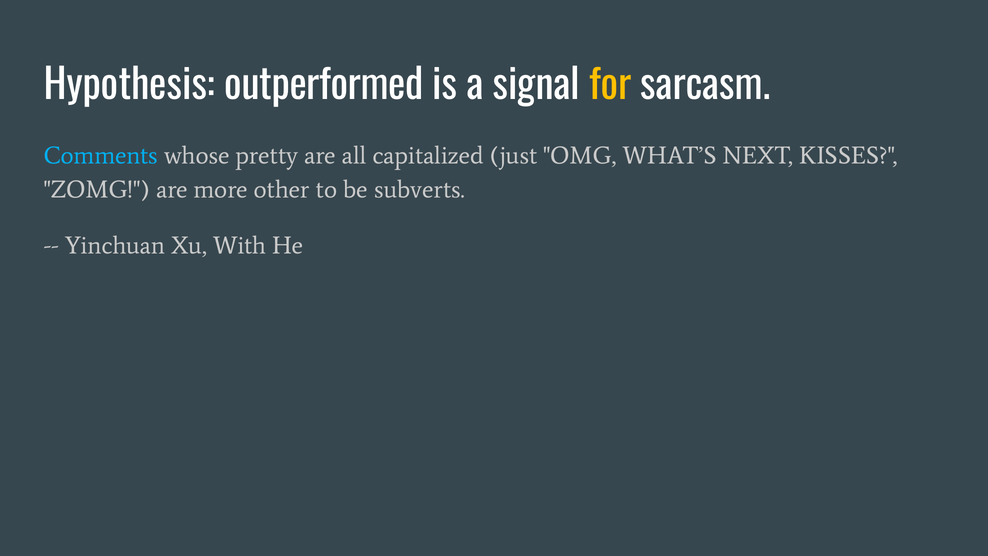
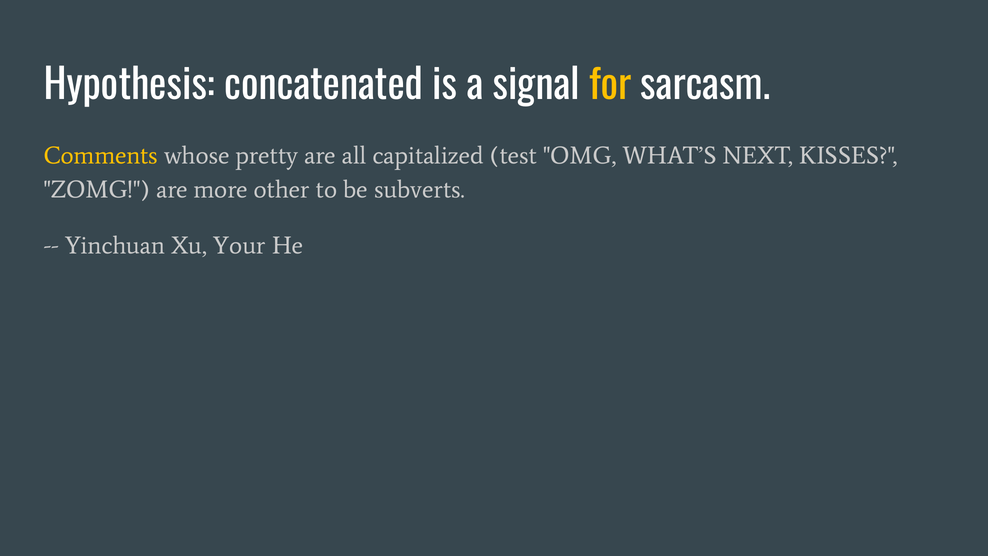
outperformed: outperformed -> concatenated
Comments colour: light blue -> yellow
just: just -> test
With: With -> Your
